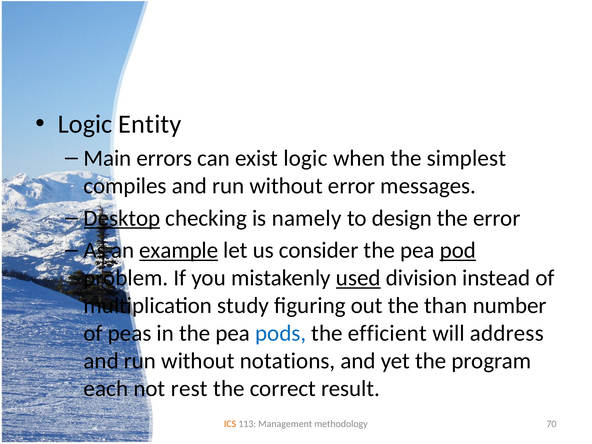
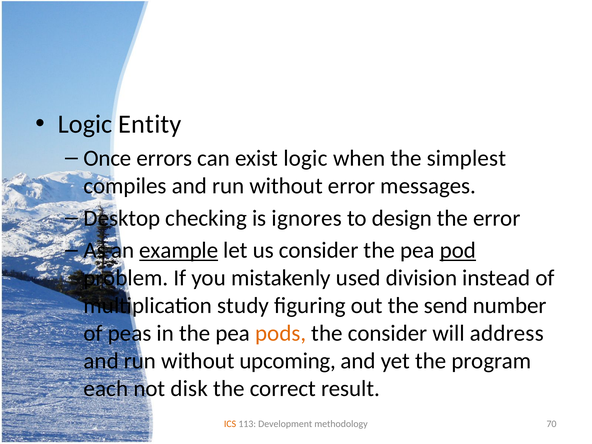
Main: Main -> Once
Desktop underline: present -> none
namely: namely -> ignores
used underline: present -> none
than: than -> send
pods colour: blue -> orange
the efficient: efficient -> consider
notations: notations -> upcoming
rest: rest -> disk
Management: Management -> Development
